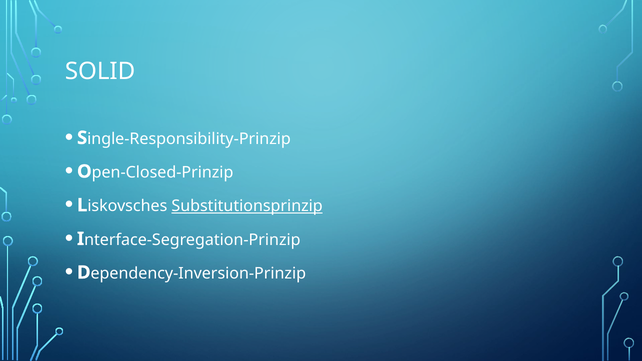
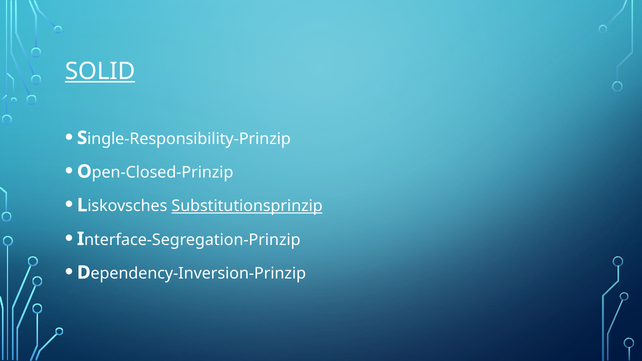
SOLID underline: none -> present
